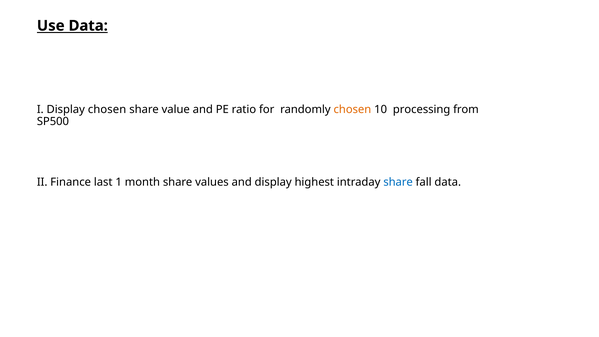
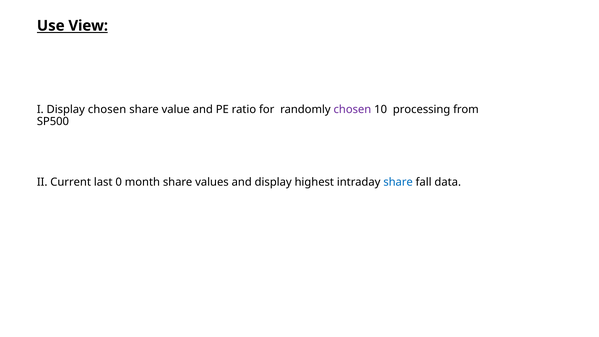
Use Data: Data -> View
chosen at (352, 109) colour: orange -> purple
Finance: Finance -> Current
1: 1 -> 0
